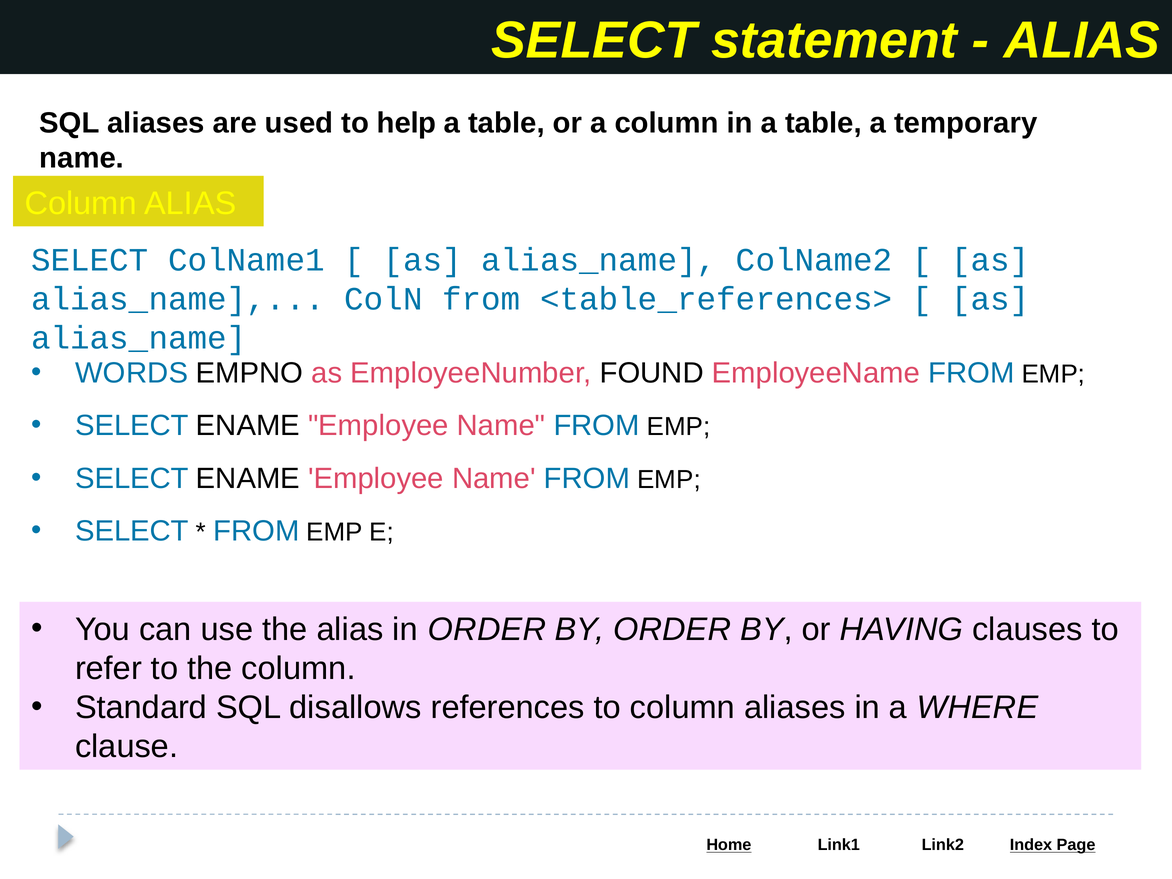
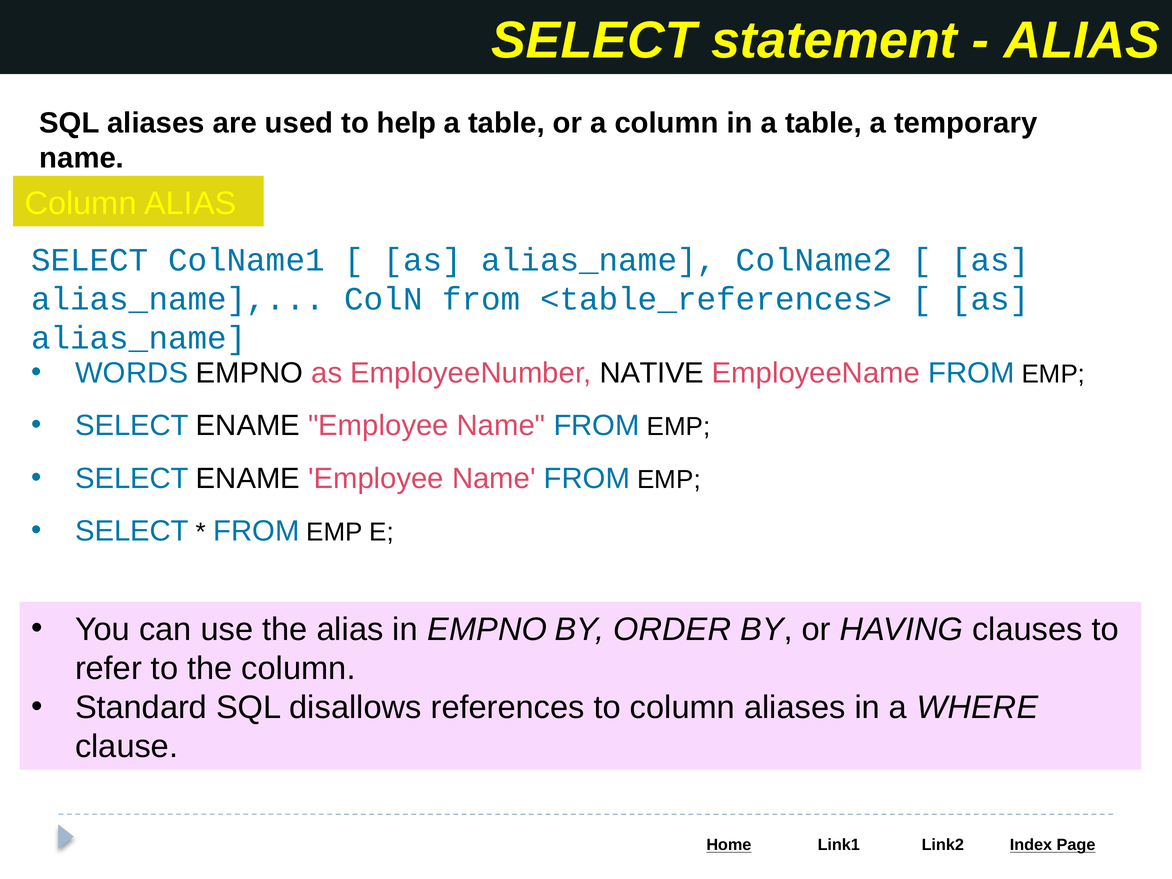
FOUND: FOUND -> NATIVE
in ORDER: ORDER -> EMPNO
